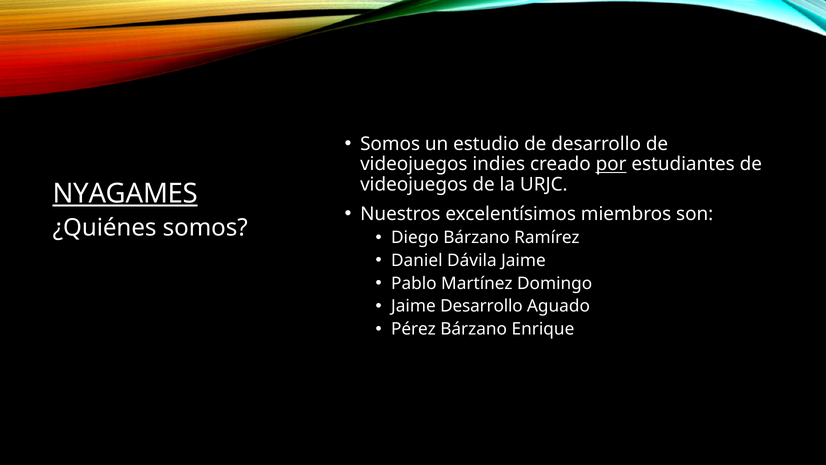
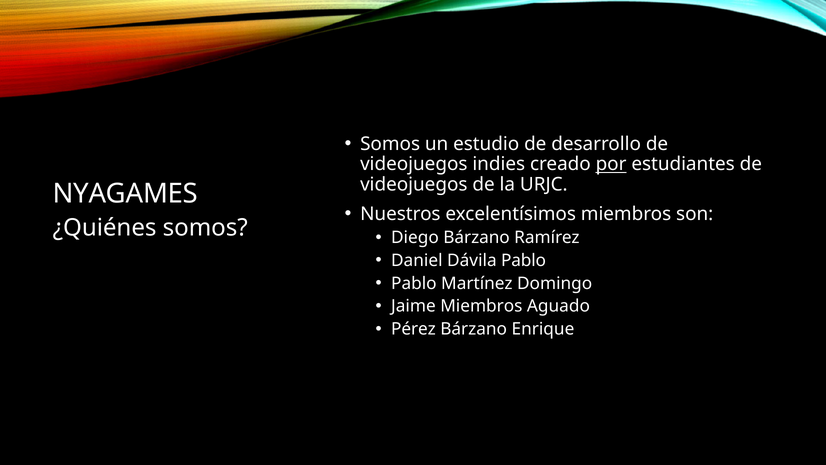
NYAGAMES underline: present -> none
Dávila Jaime: Jaime -> Pablo
Jaime Desarrollo: Desarrollo -> Miembros
